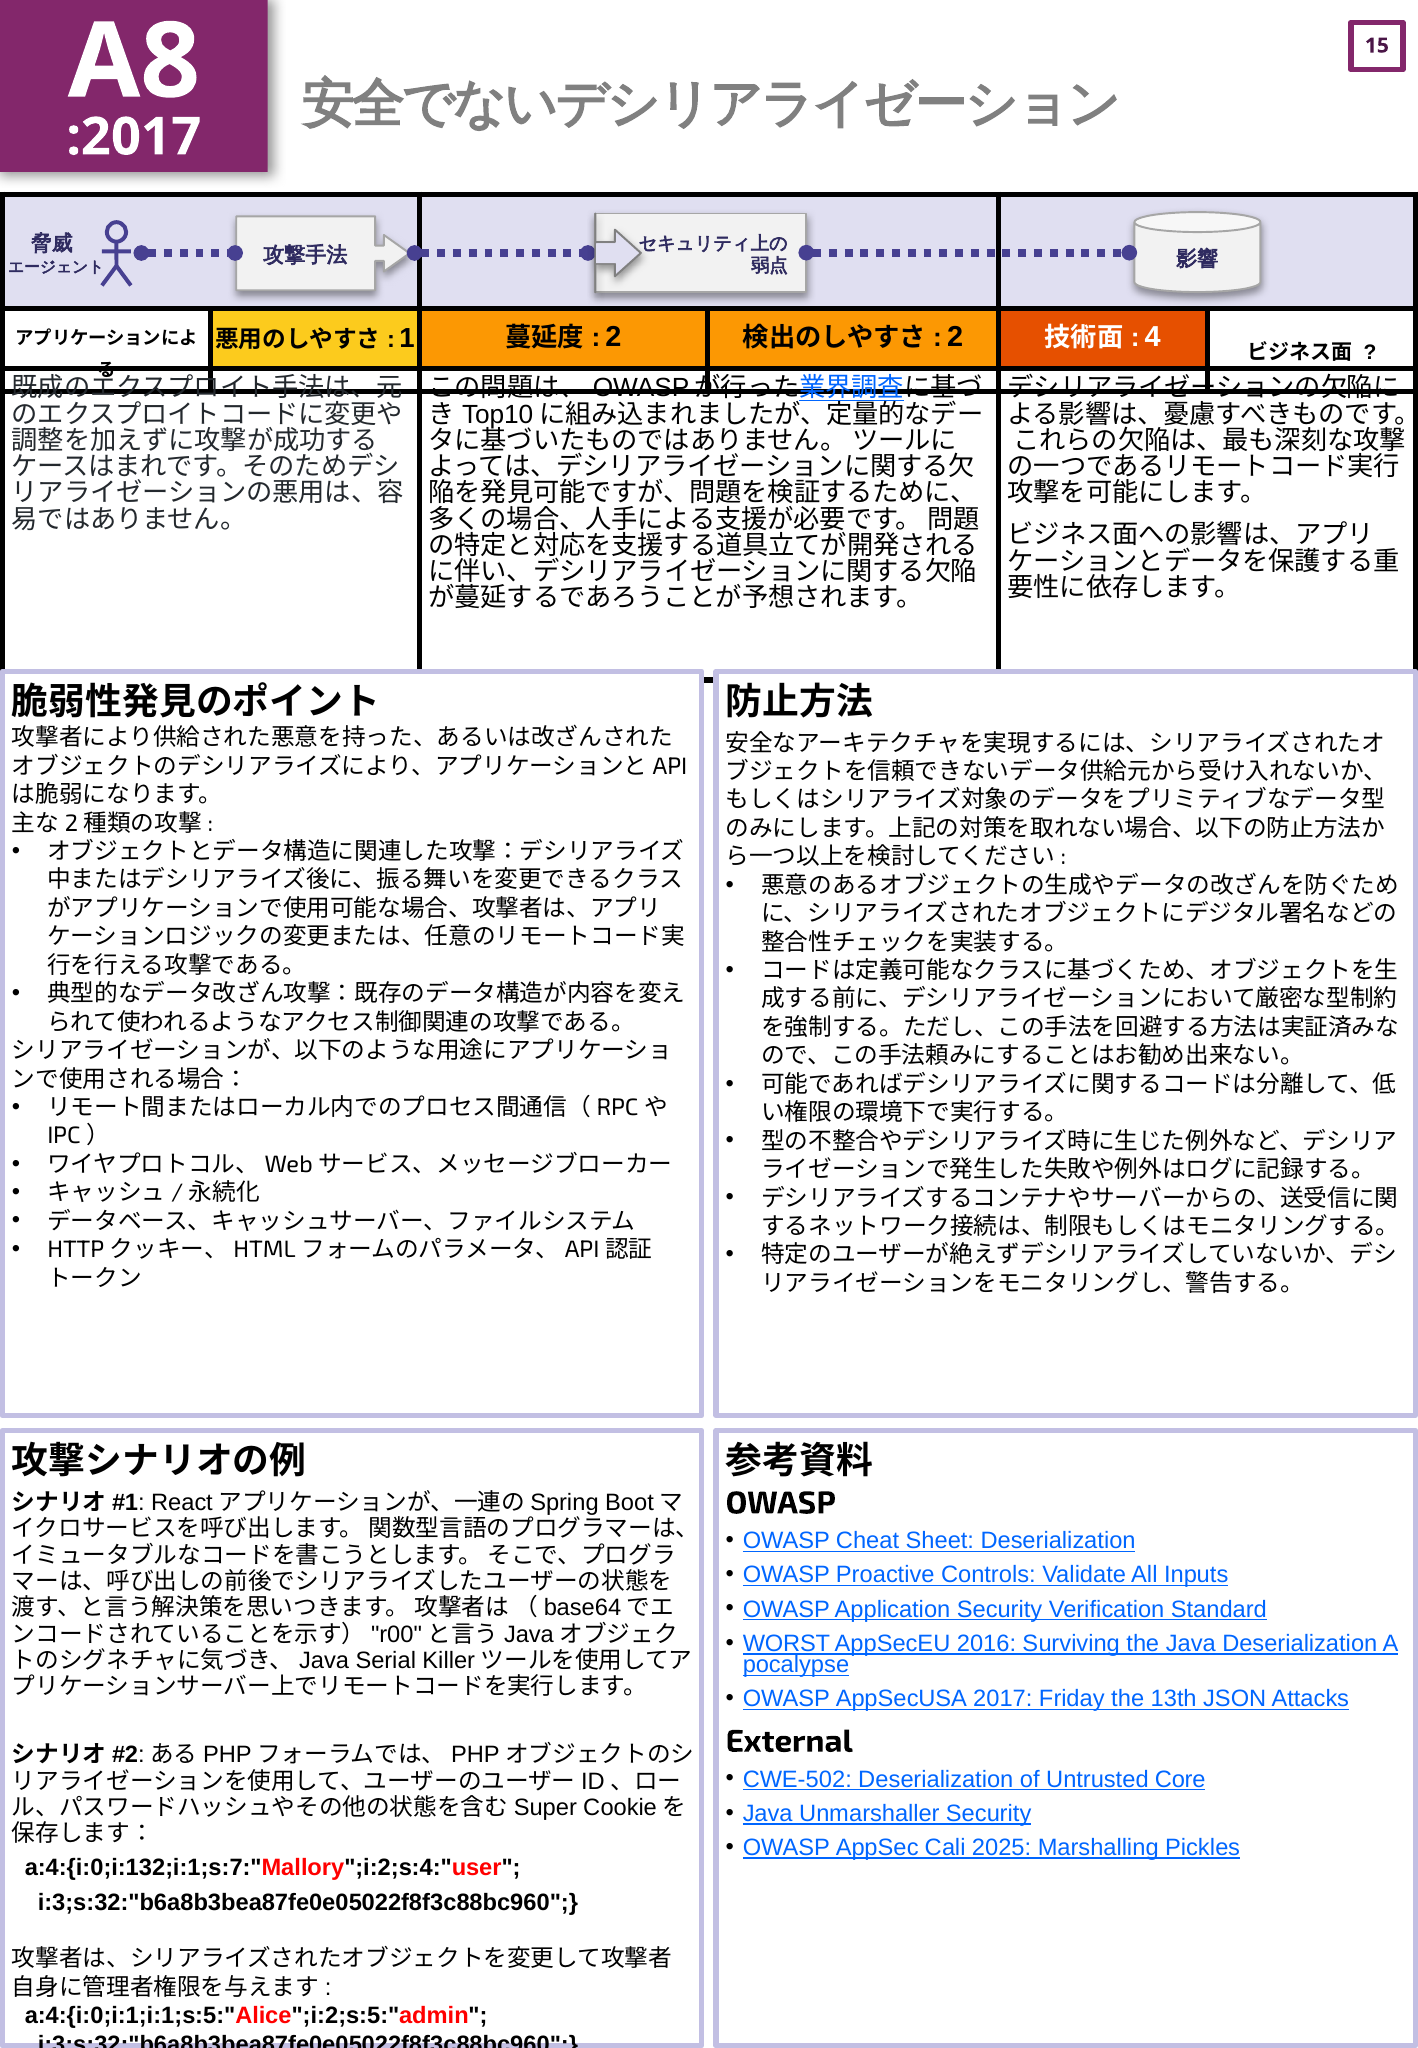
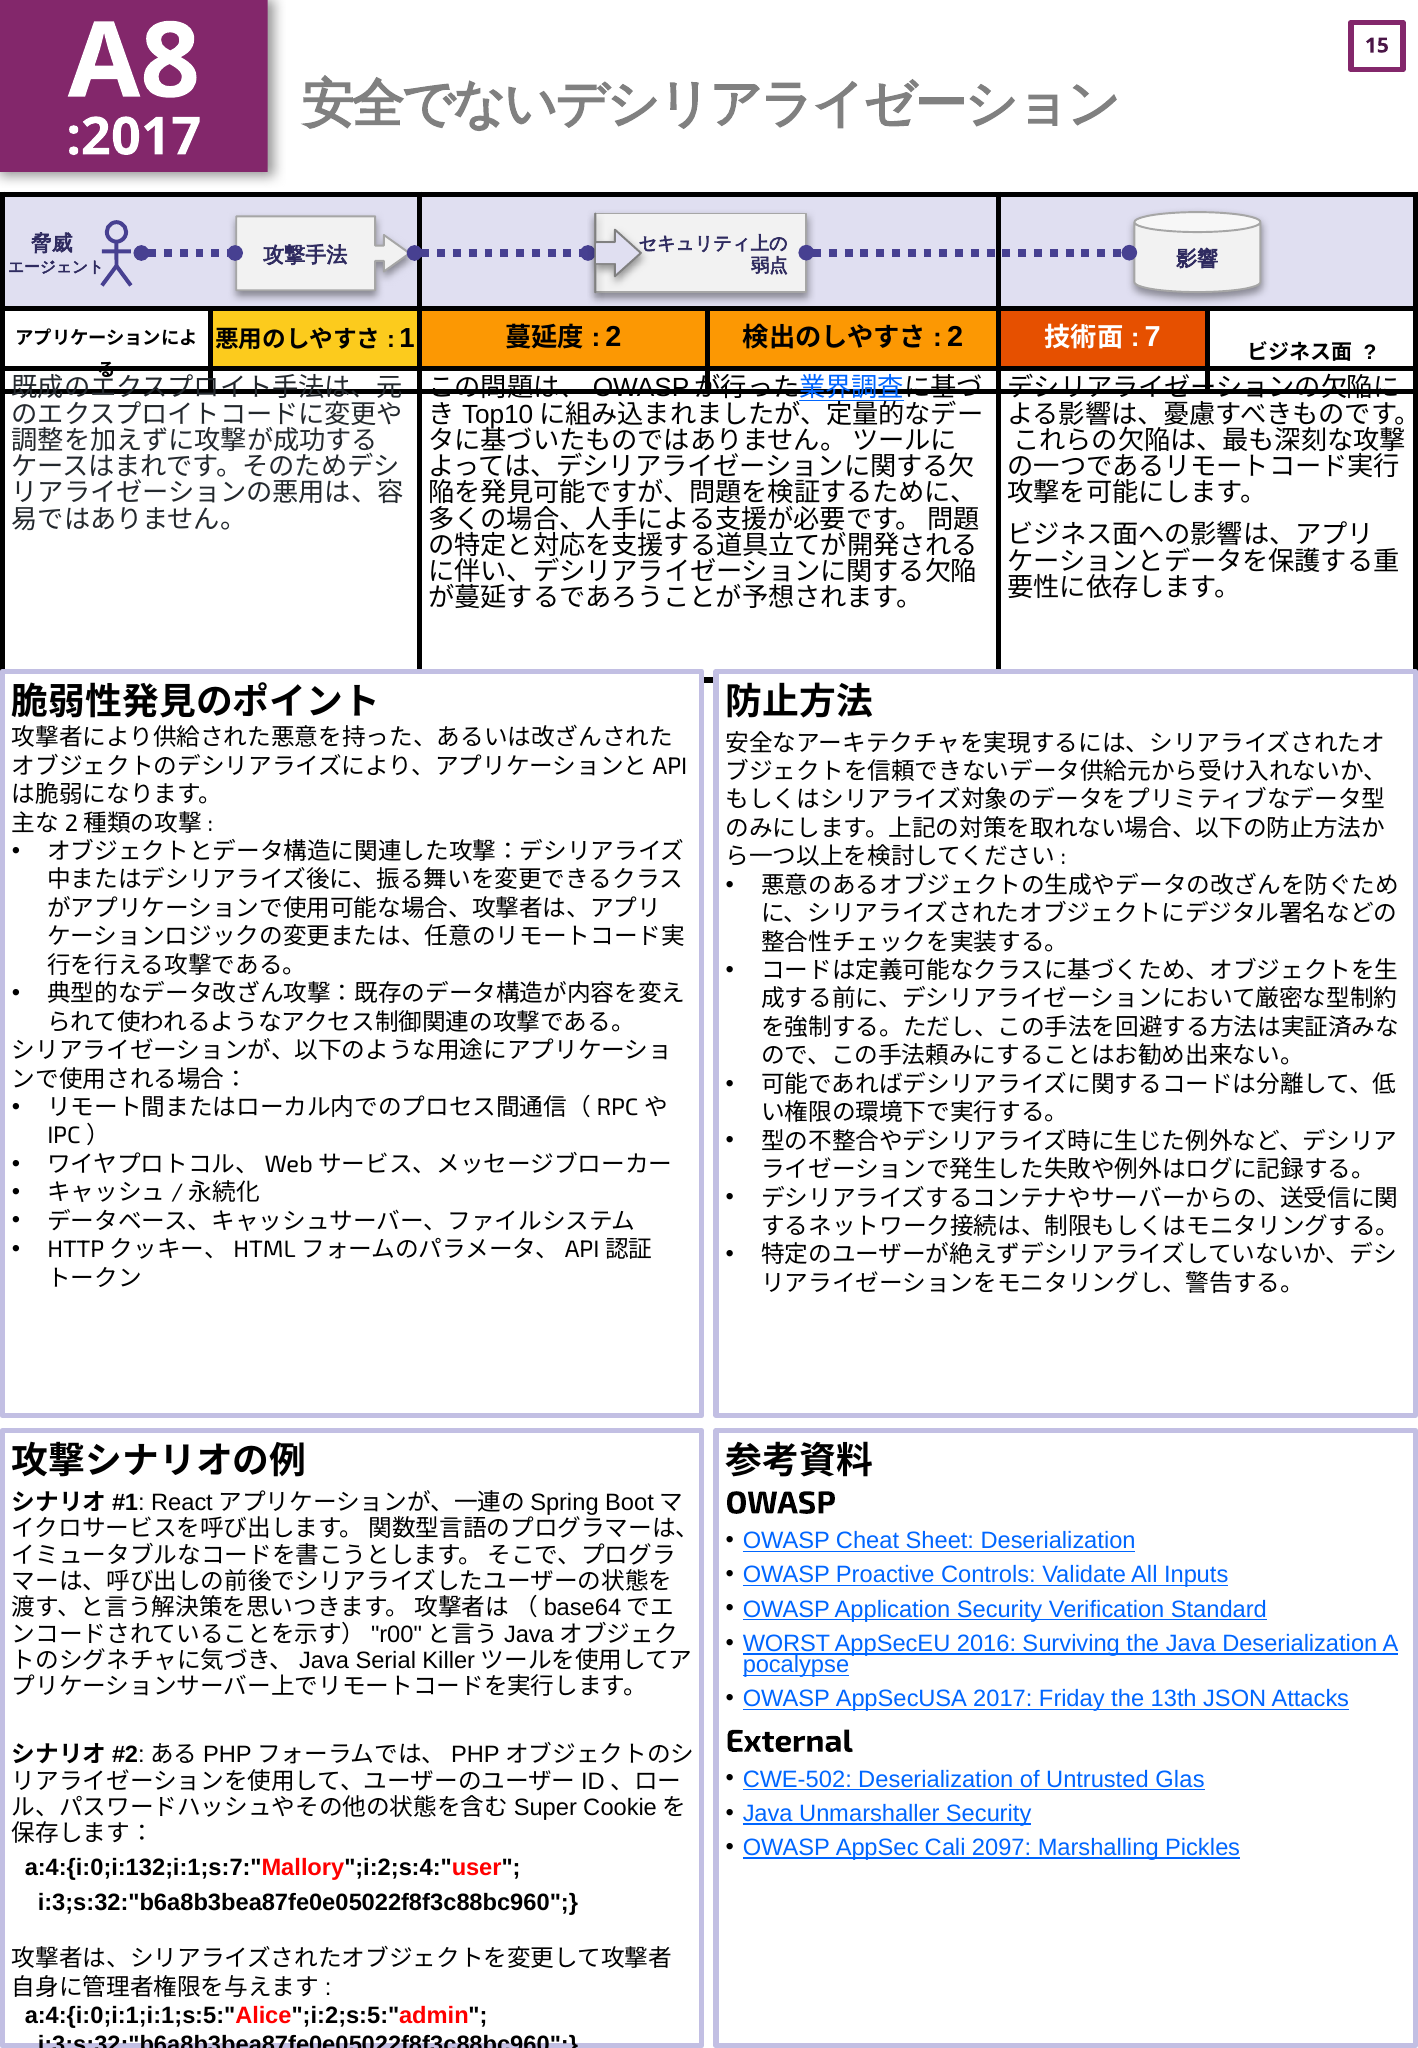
4: 4 -> 7
Core: Core -> Glas
2025: 2025 -> 2097
